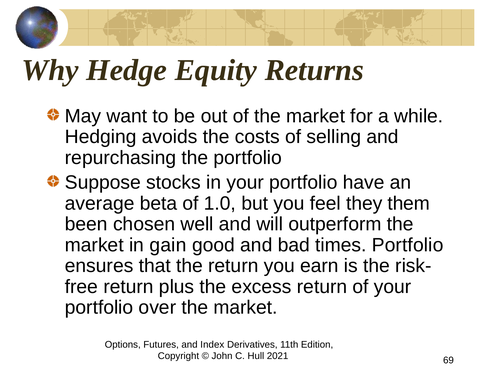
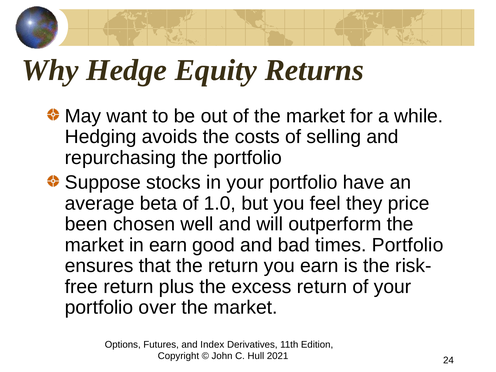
them: them -> price
in gain: gain -> earn
69: 69 -> 24
